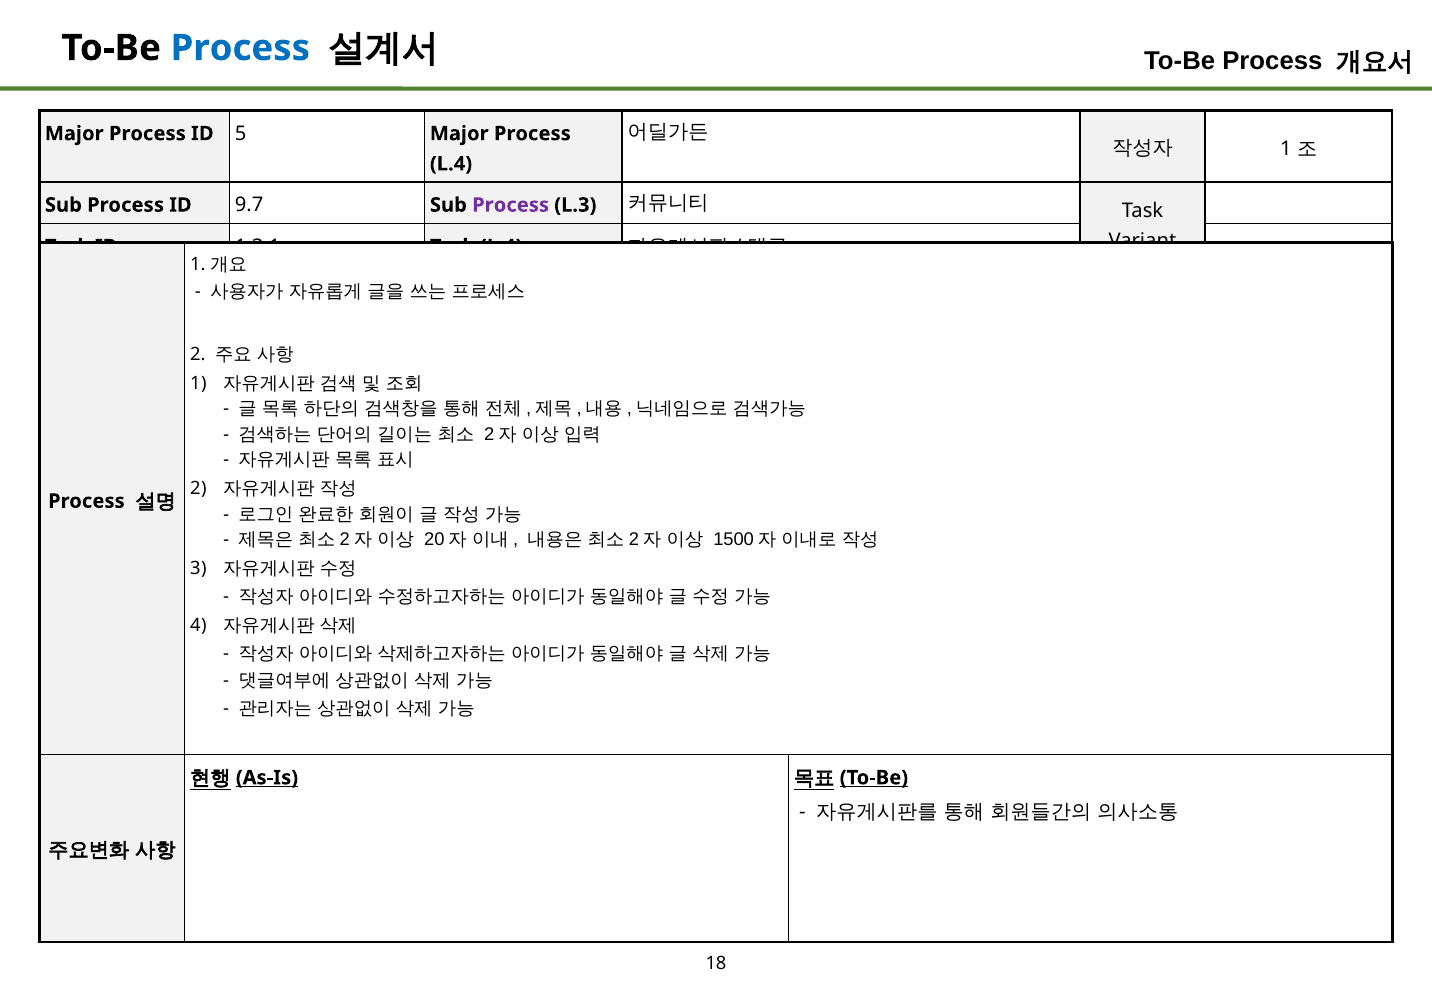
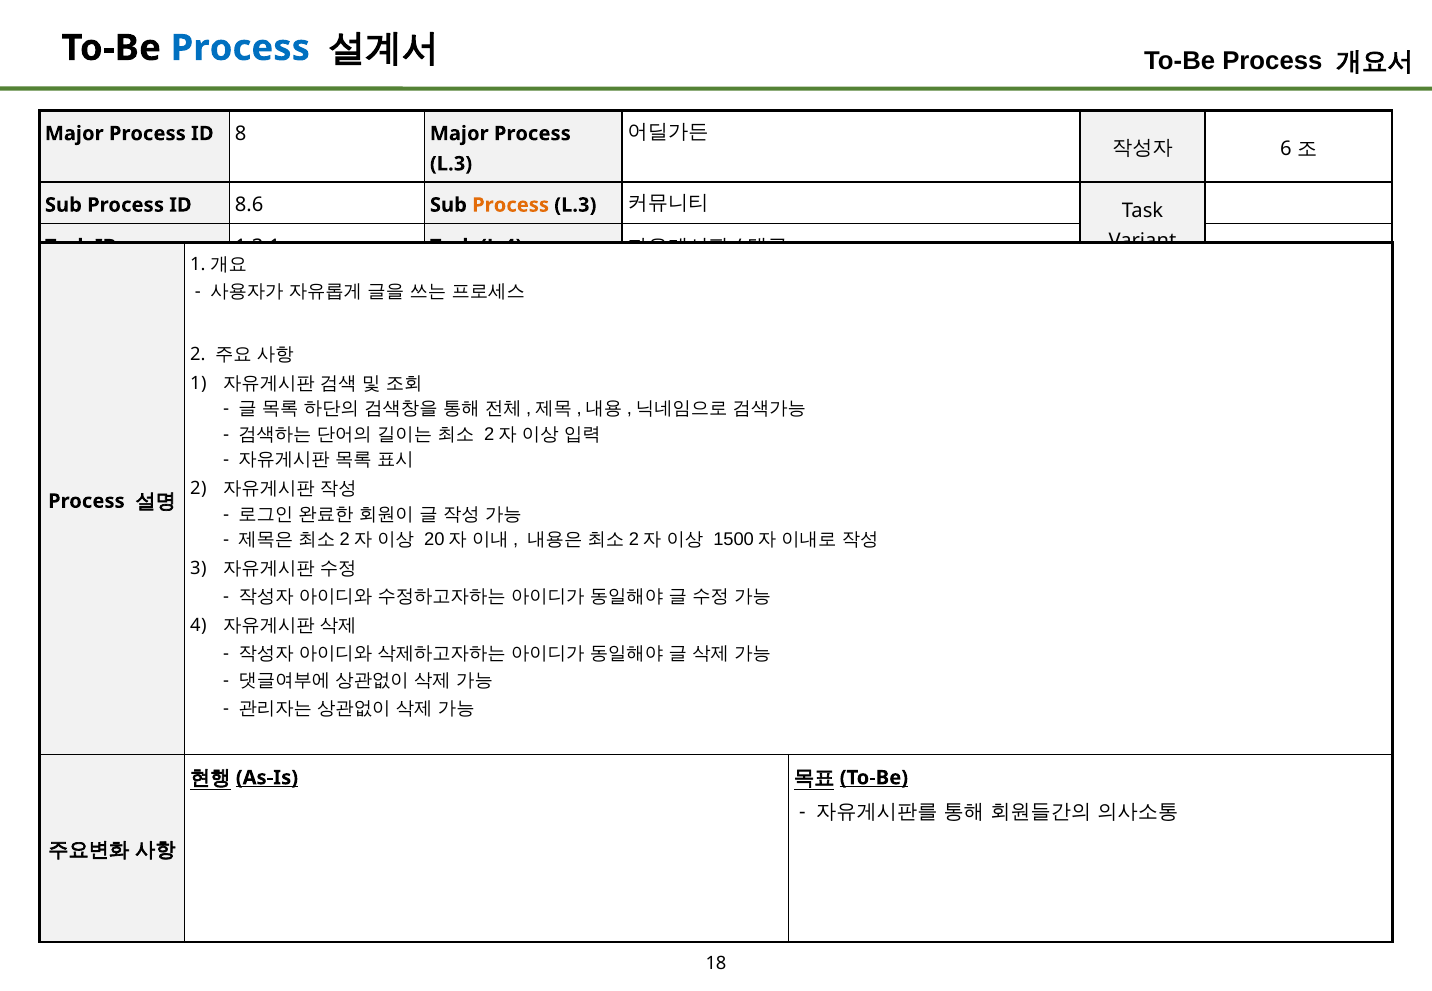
5: 5 -> 8
1 at (1286, 149): 1 -> 6
L.4 at (451, 164): L.4 -> L.3
9.7: 9.7 -> 8.6
Process at (511, 205) colour: purple -> orange
